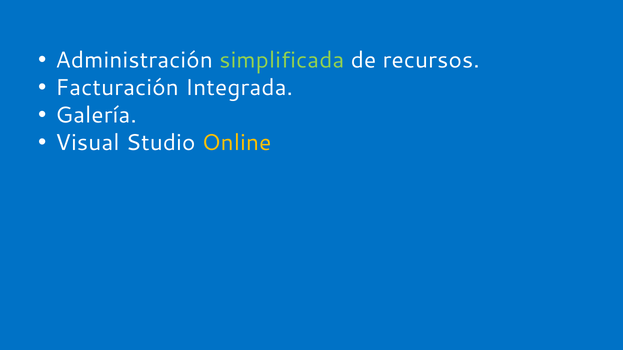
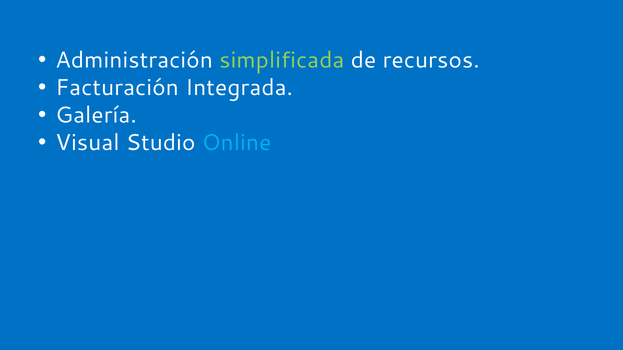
Online colour: yellow -> light blue
